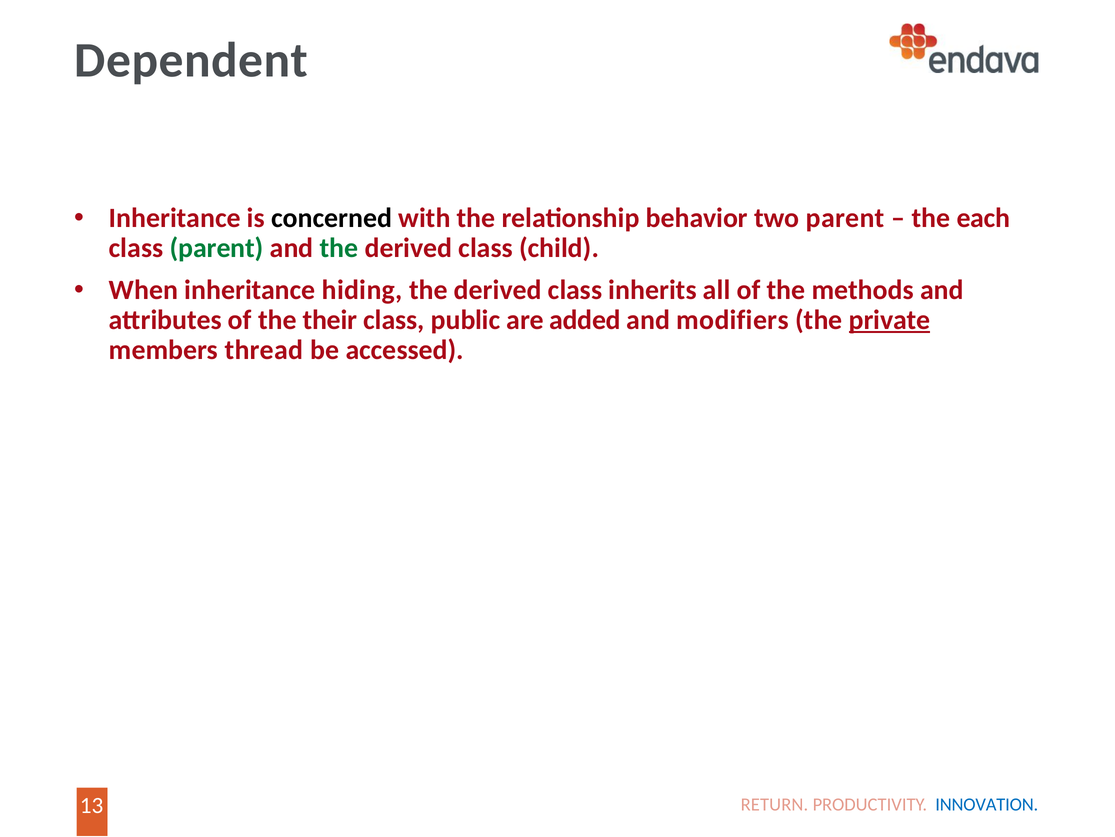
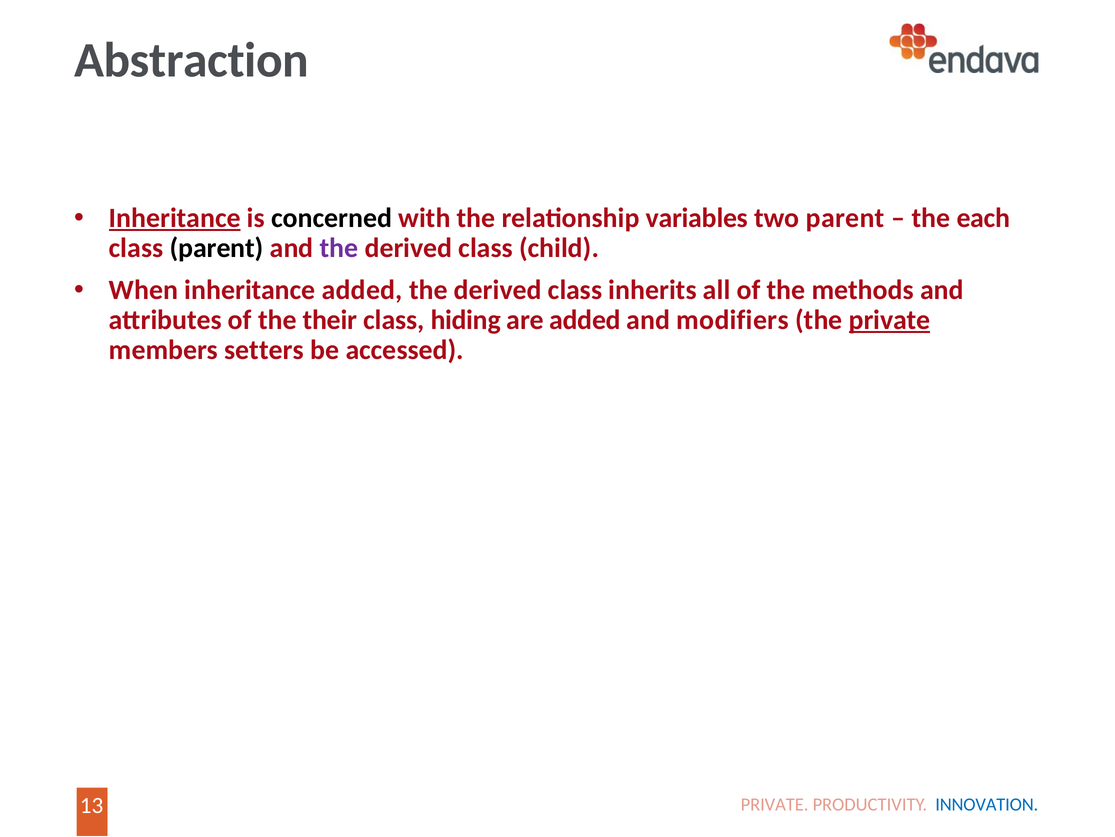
Dependent: Dependent -> Abstraction
Inheritance at (175, 218) underline: none -> present
behavior: behavior -> variables
parent at (217, 248) colour: green -> black
the at (339, 248) colour: green -> purple
inheritance hiding: hiding -> added
public: public -> hiding
thread: thread -> setters
RETURN at (774, 804): RETURN -> PRIVATE
